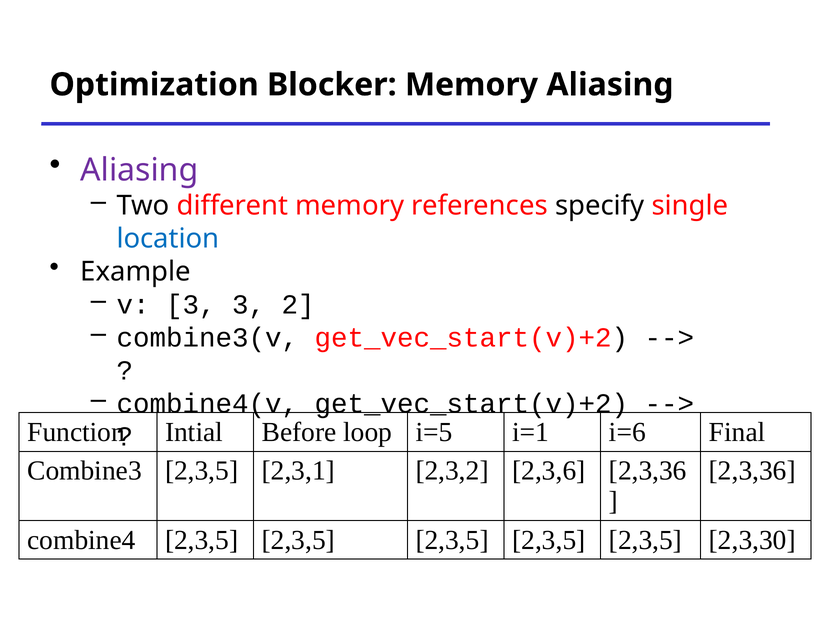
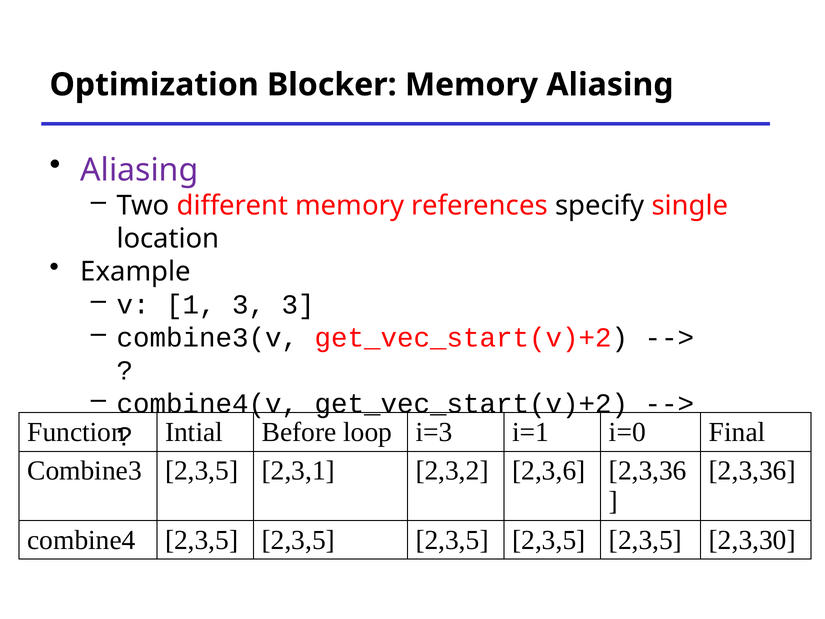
location colour: blue -> black
v 3: 3 -> 1
3 2: 2 -> 3
i=5: i=5 -> i=3
i=6: i=6 -> i=0
